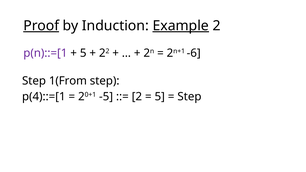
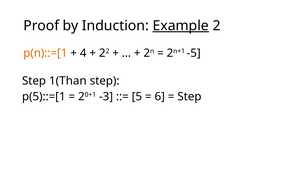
Proof underline: present -> none
p(n)::=[1 colour: purple -> orange
5 at (83, 53): 5 -> 4
-6: -6 -> -5
1(From: 1(From -> 1(Than
p(4)::=[1: p(4)::=[1 -> p(5)::=[1
-5: -5 -> -3
2 at (137, 97): 2 -> 5
5 at (160, 97): 5 -> 6
